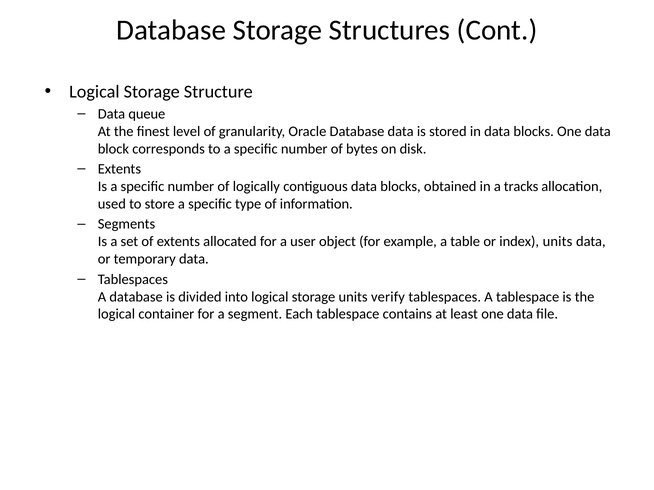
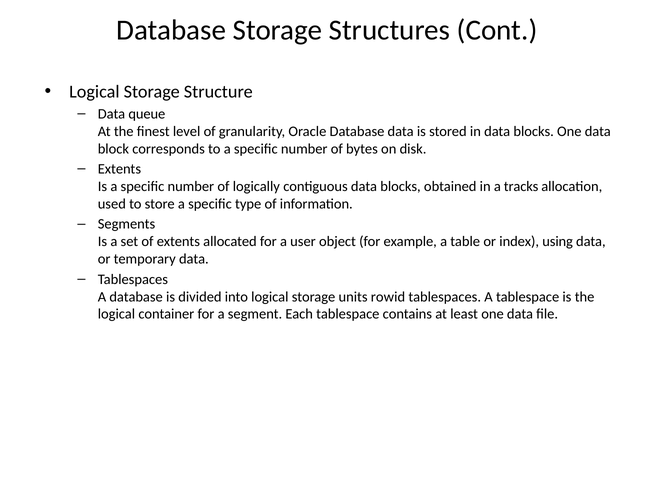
index units: units -> using
verify: verify -> rowid
